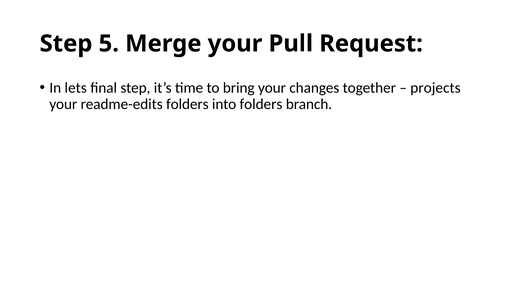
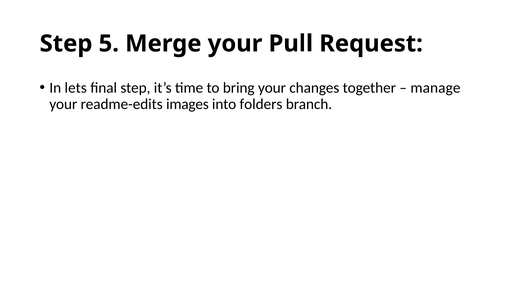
projects: projects -> manage
readme-edits folders: folders -> images
